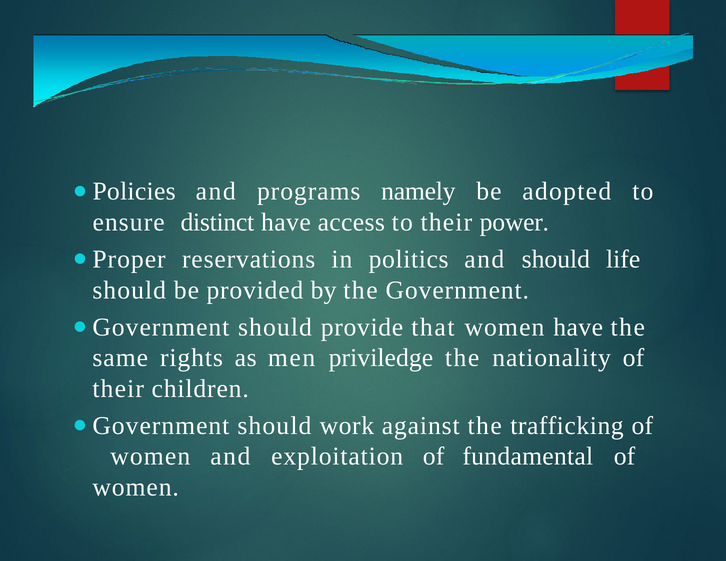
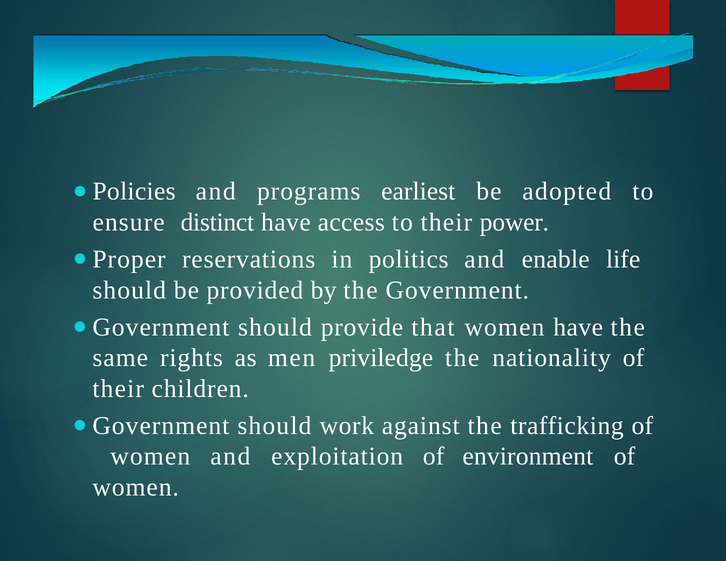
namely: namely -> earliest
and should: should -> enable
fundamental: fundamental -> environment
